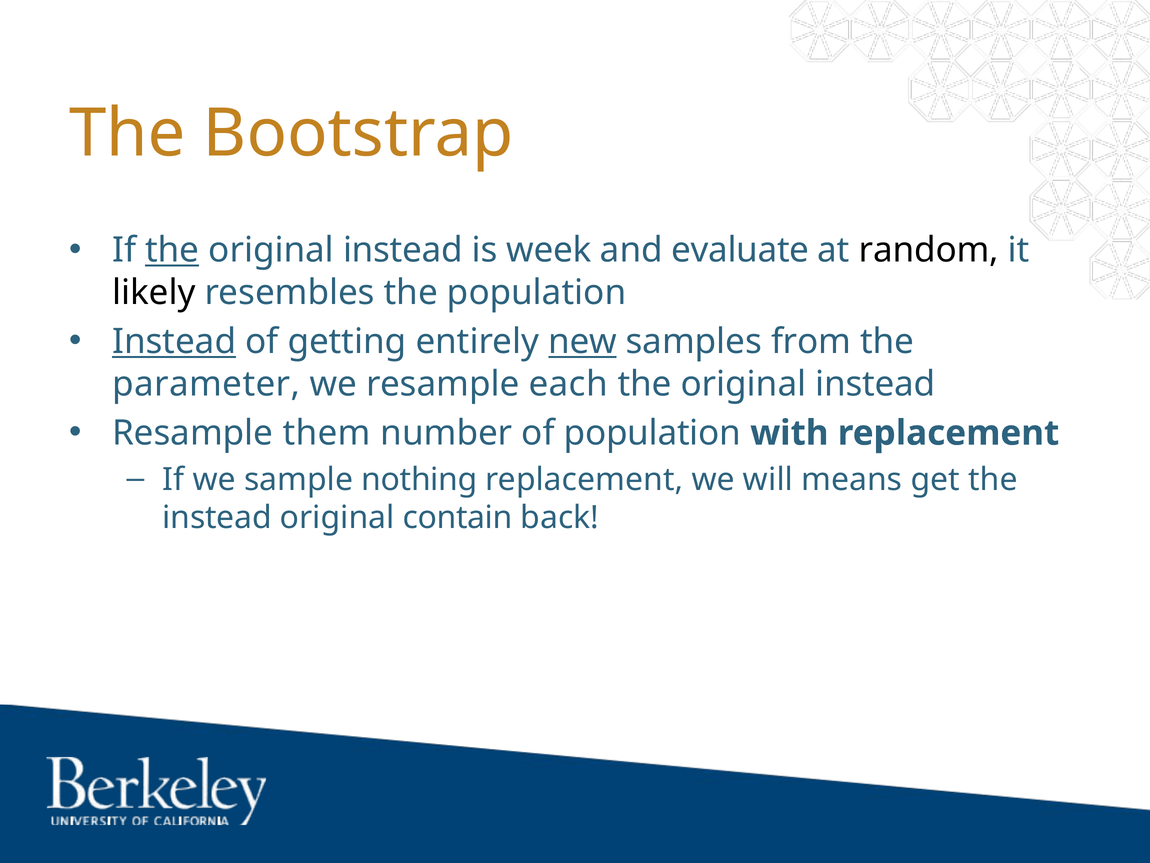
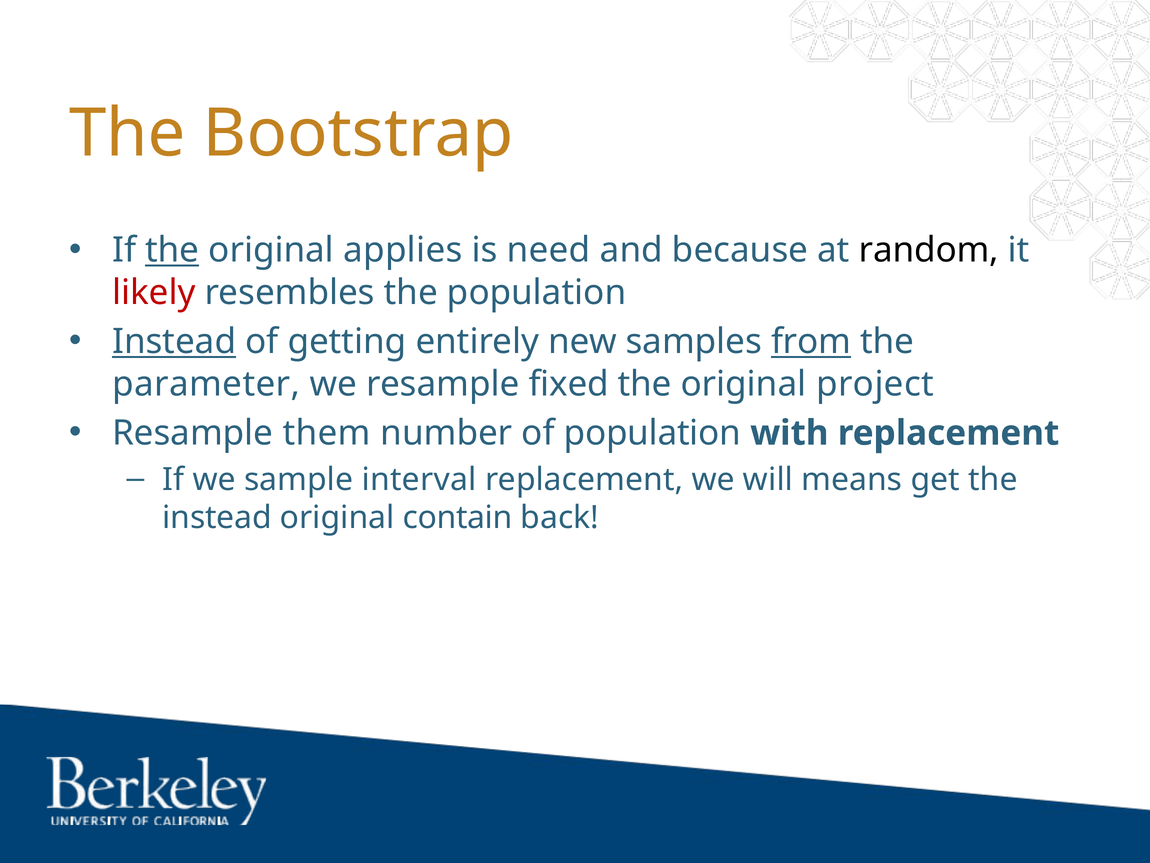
instead at (403, 250): instead -> applies
week: week -> need
evaluate: evaluate -> because
likely colour: black -> red
new underline: present -> none
from underline: none -> present
each: each -> fixed
instead at (875, 384): instead -> project
nothing: nothing -> interval
